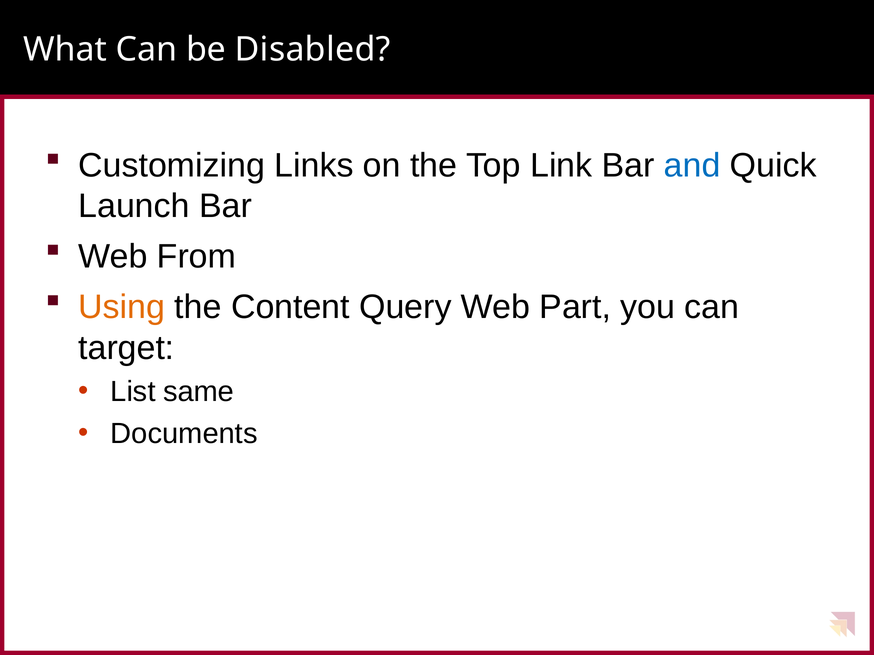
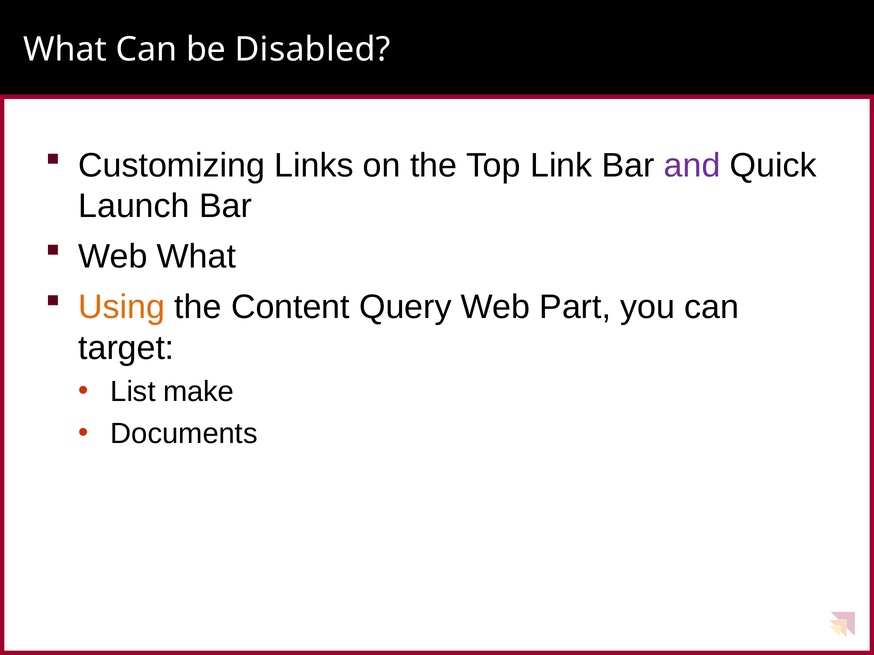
and colour: blue -> purple
Web From: From -> What
same: same -> make
